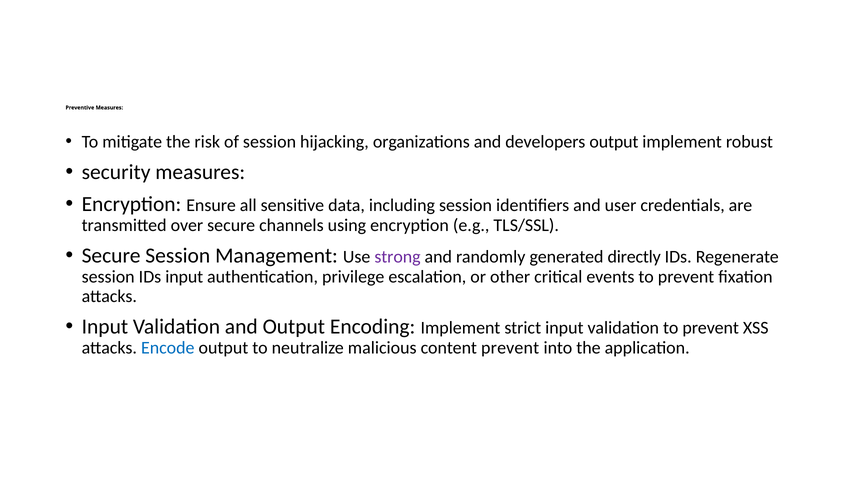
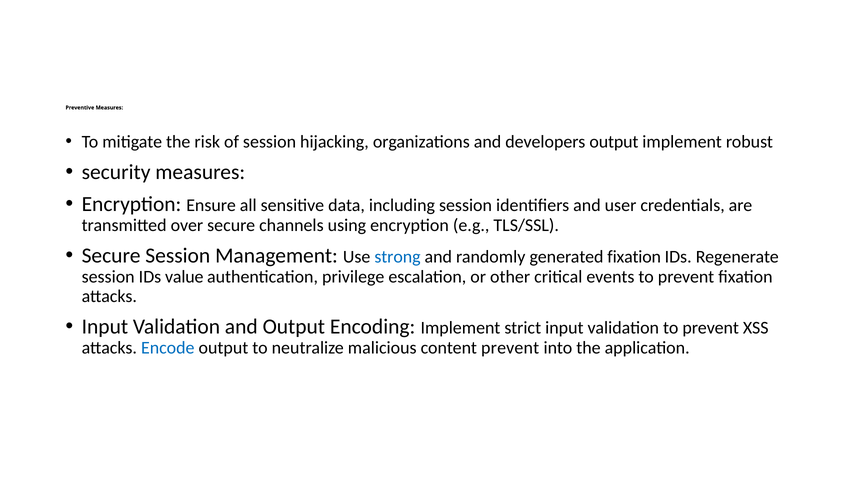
strong colour: purple -> blue
generated directly: directly -> fixation
IDs input: input -> value
